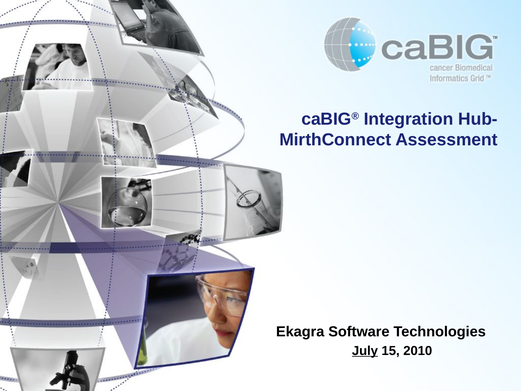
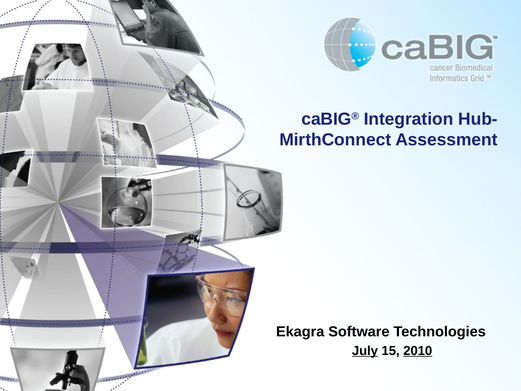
2010 underline: none -> present
